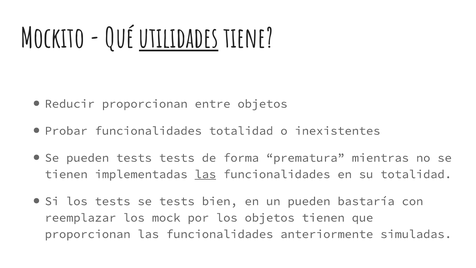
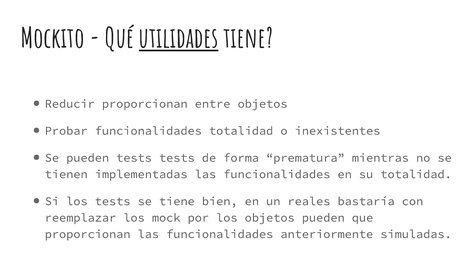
las at (205, 174) underline: present -> none
se tests: tests -> tiene
un pueden: pueden -> reales
objetos tienen: tienen -> pueden
